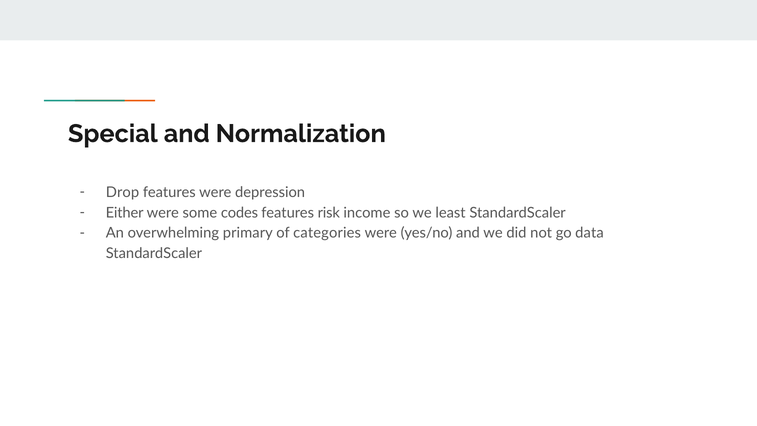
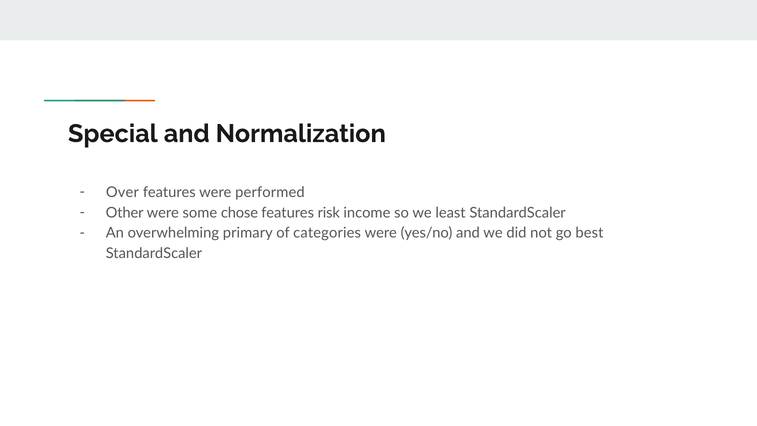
Drop: Drop -> Over
depression: depression -> performed
Either: Either -> Other
codes: codes -> chose
data: data -> best
